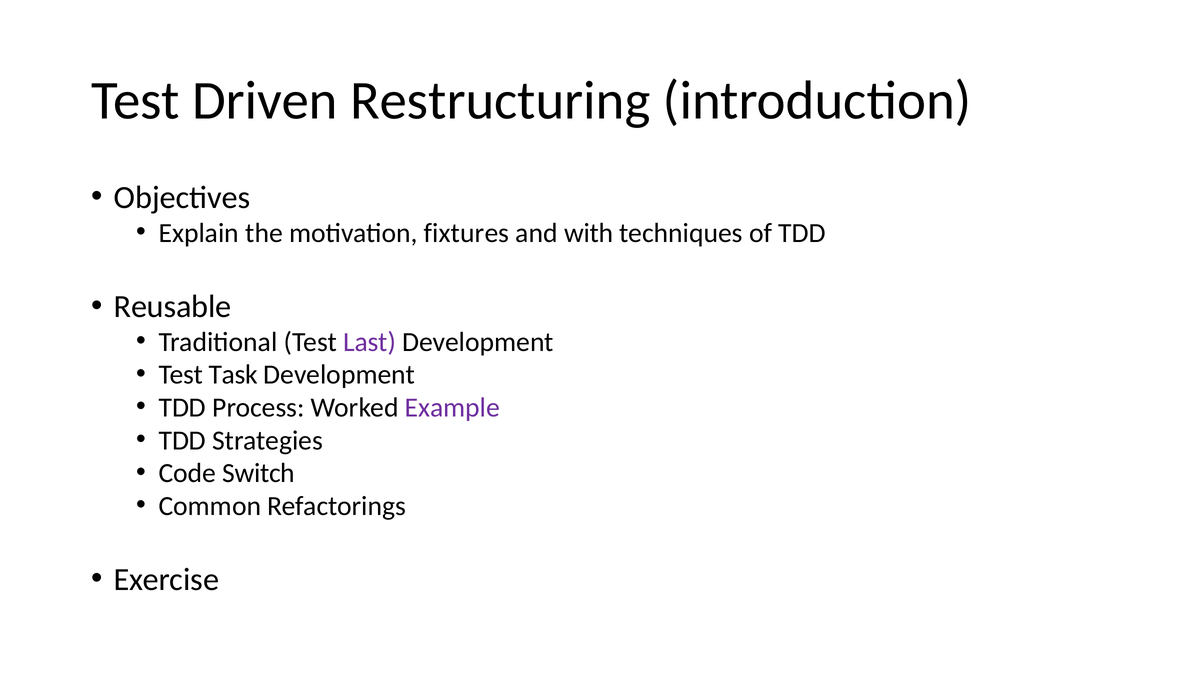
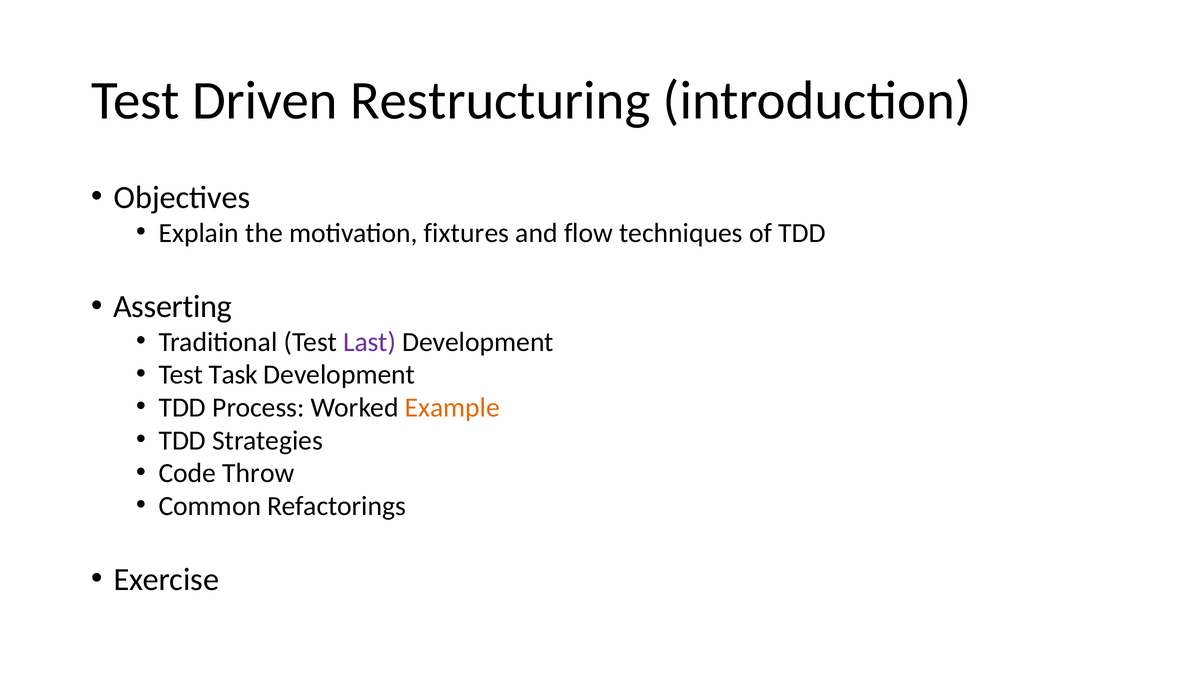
with: with -> flow
Reusable: Reusable -> Asserting
Example colour: purple -> orange
Switch: Switch -> Throw
